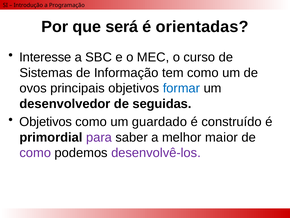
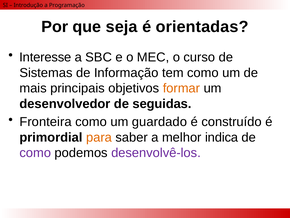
será: será -> seja
ovos: ovos -> mais
formar colour: blue -> orange
Objetivos at (46, 122): Objetivos -> Fronteira
para colour: purple -> orange
maior: maior -> indica
